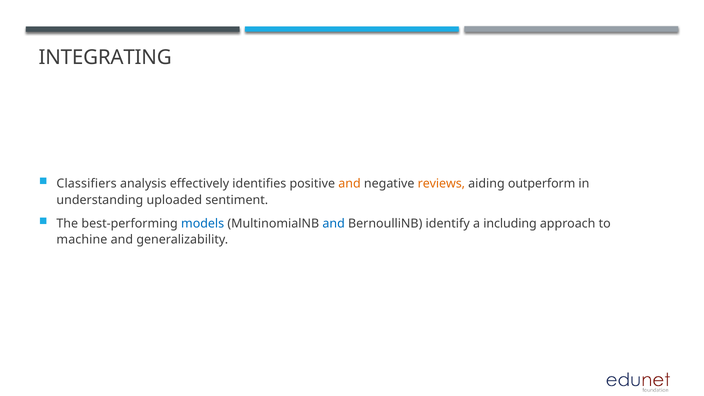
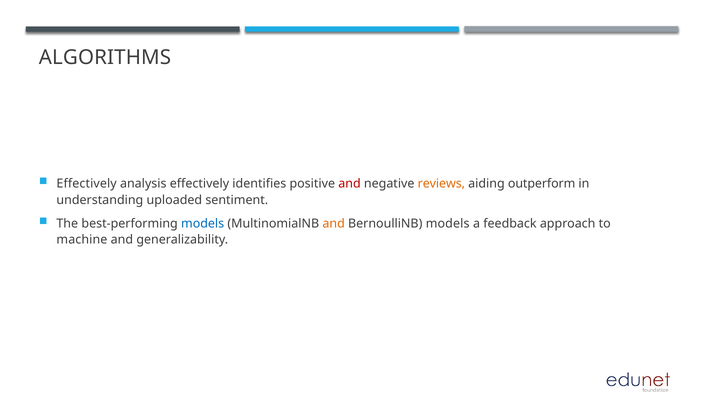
INTEGRATING: INTEGRATING -> ALGORITHMS
Classifiers at (87, 184): Classifiers -> Effectively
and at (350, 184) colour: orange -> red
and at (334, 223) colour: blue -> orange
BernoulliNB identify: identify -> models
including: including -> feedback
